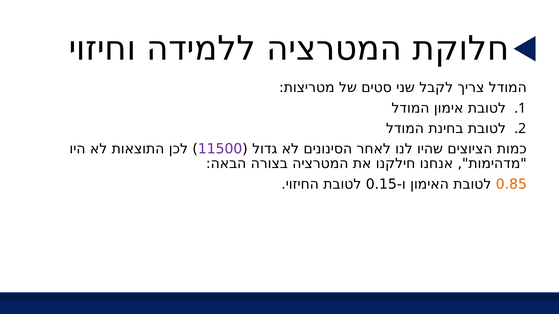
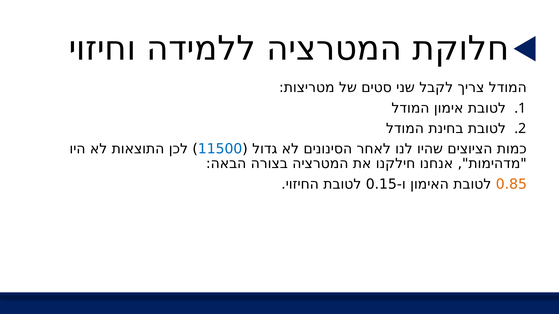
11500 colour: purple -> blue
